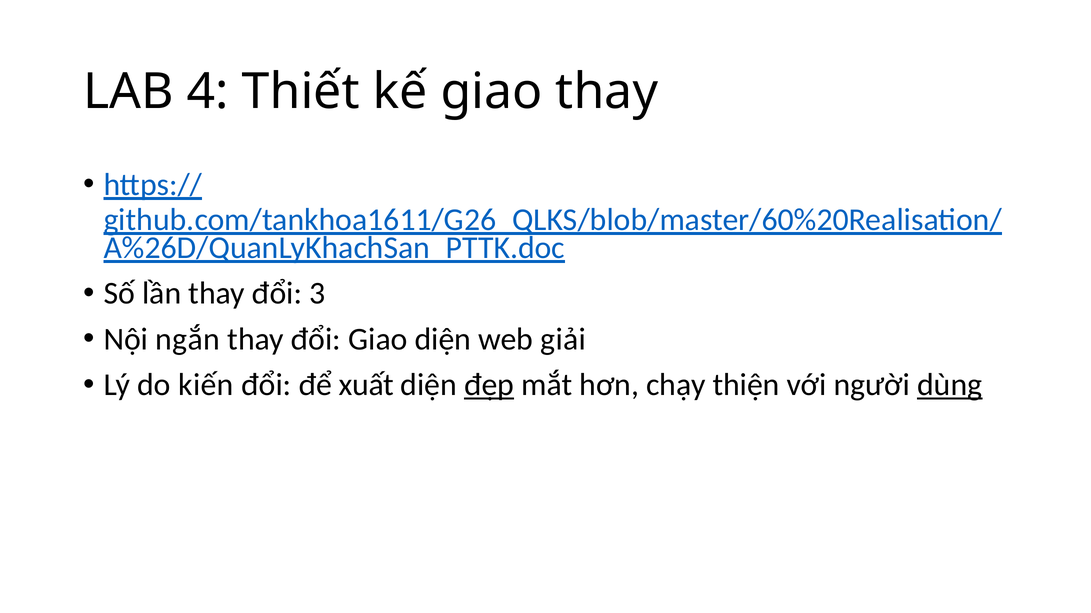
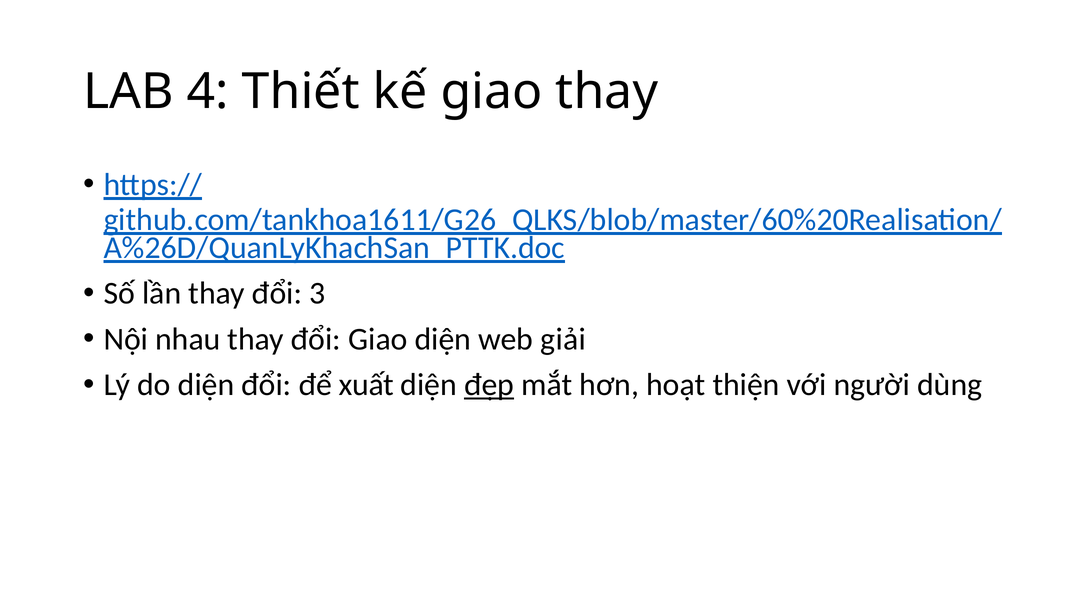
ngắn: ngắn -> nhau
do kiến: kiến -> diện
chạy: chạy -> hoạt
dùng underline: present -> none
